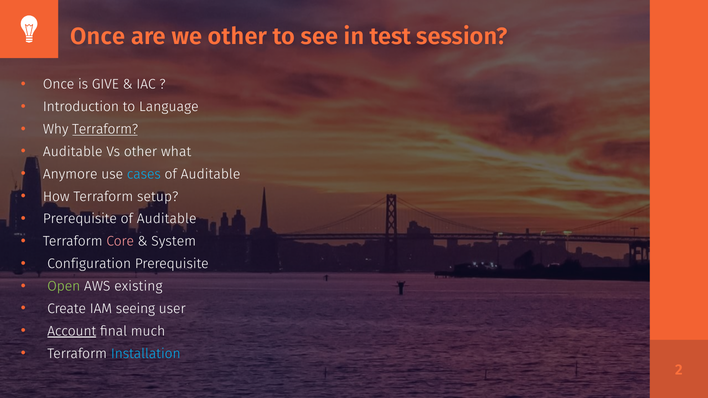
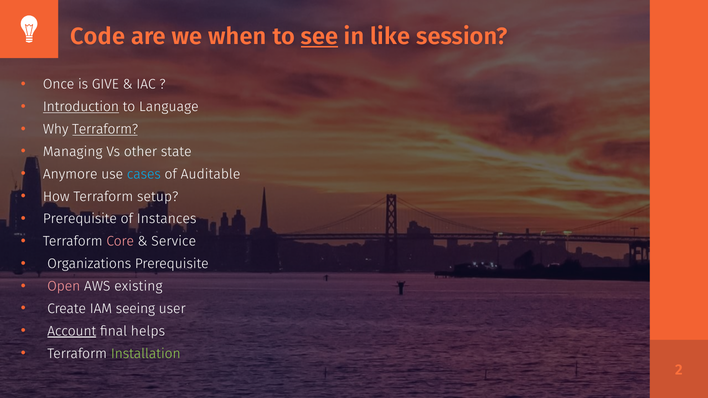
Once at (98, 37): Once -> Code
we other: other -> when
see underline: none -> present
test: test -> like
Introduction underline: none -> present
Auditable at (73, 152): Auditable -> Managing
what: what -> state
Auditable at (167, 219): Auditable -> Instances
System: System -> Service
Configuration: Configuration -> Organizations
Open colour: light green -> pink
much: much -> helps
Installation colour: light blue -> light green
